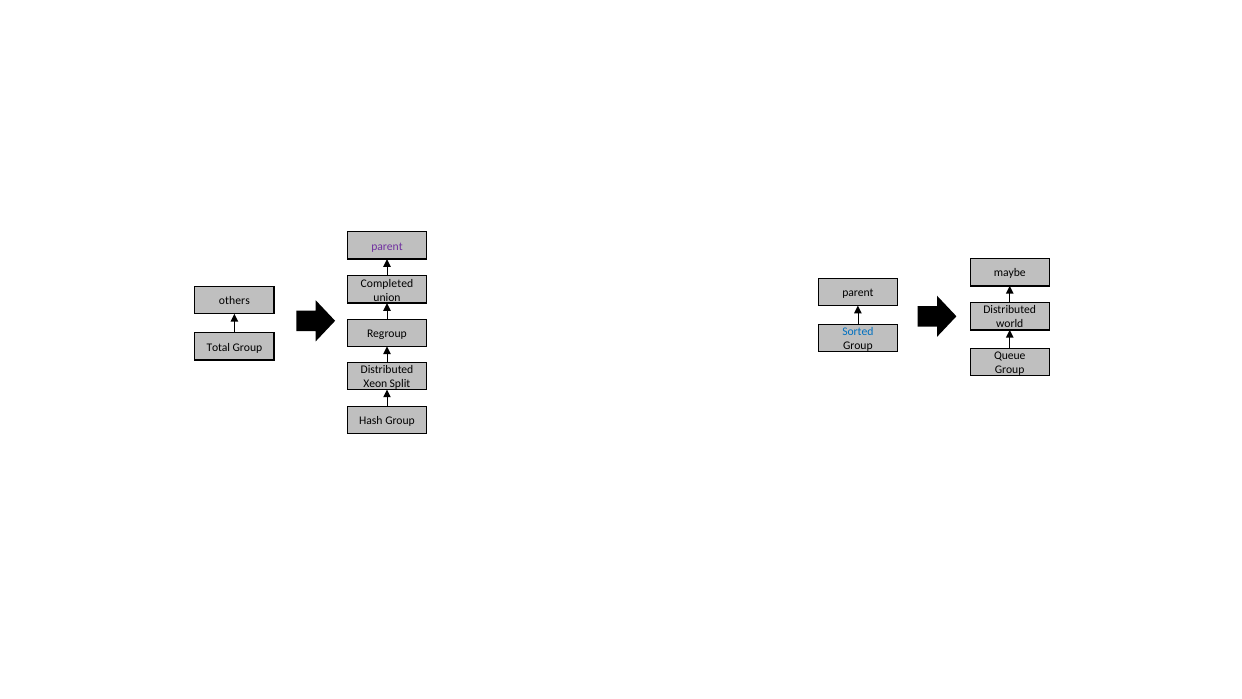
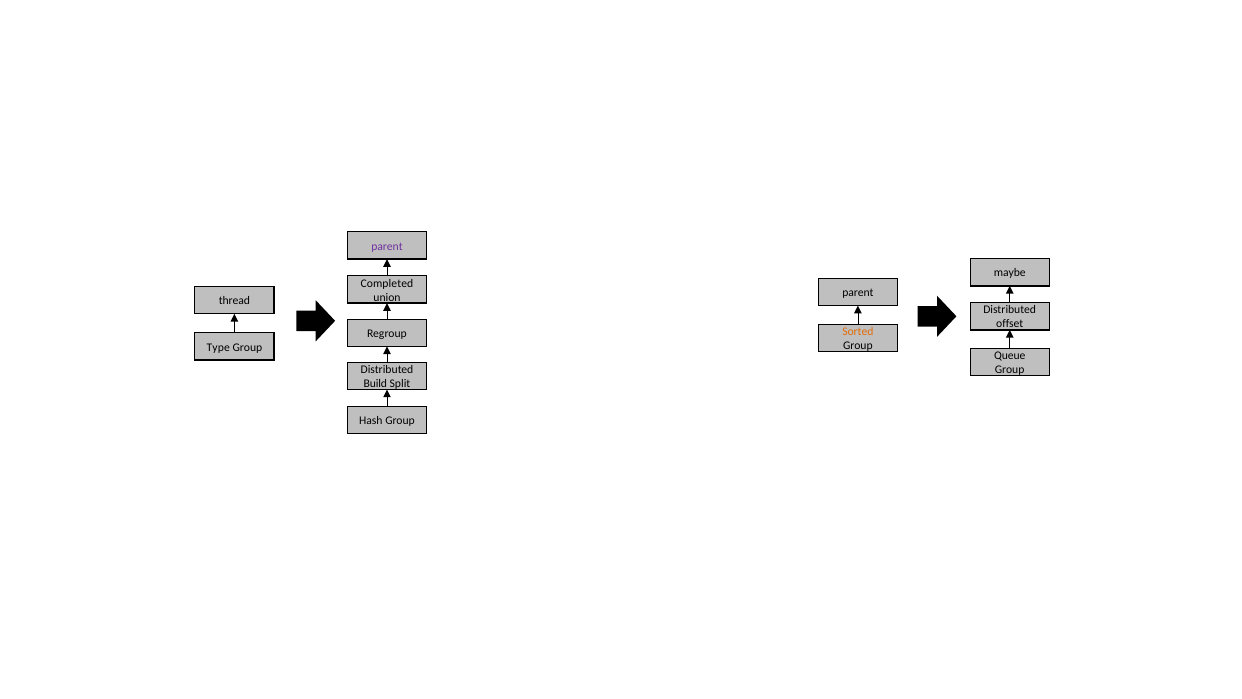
others: others -> thread
world: world -> offset
Sorted colour: blue -> orange
Total: Total -> Type
Xeon: Xeon -> Build
